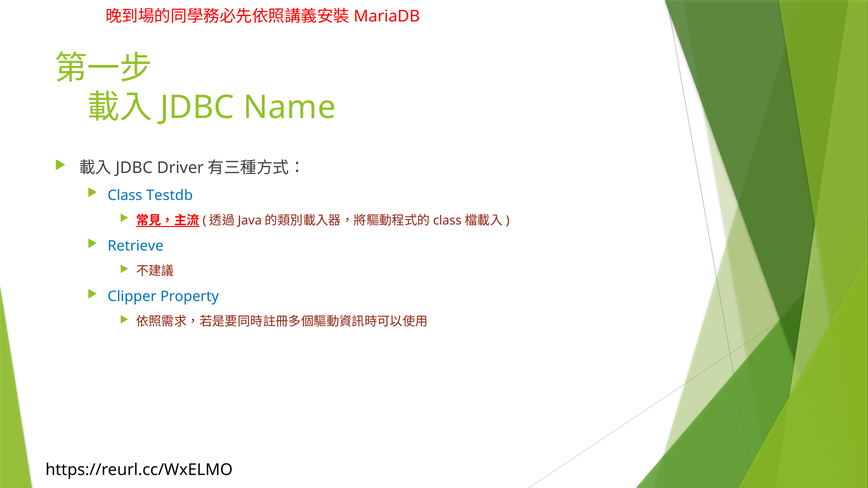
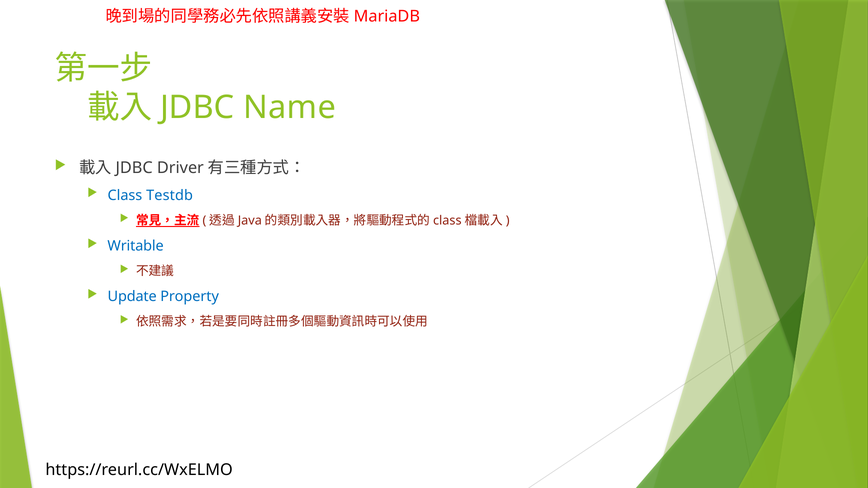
Retrieve: Retrieve -> Writable
Clipper: Clipper -> Update
